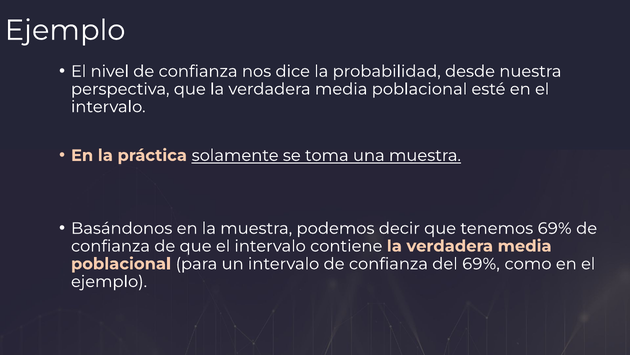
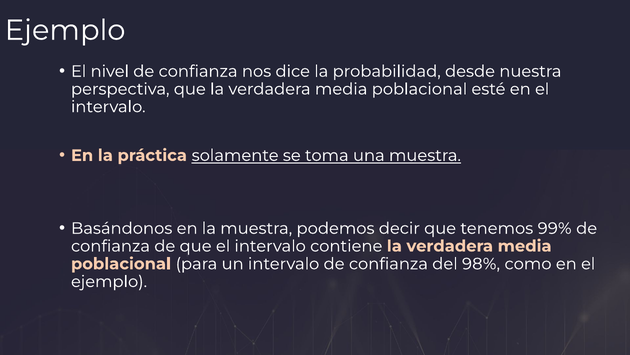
tenemos 69%: 69% -> 99%
del 69%: 69% -> 98%
